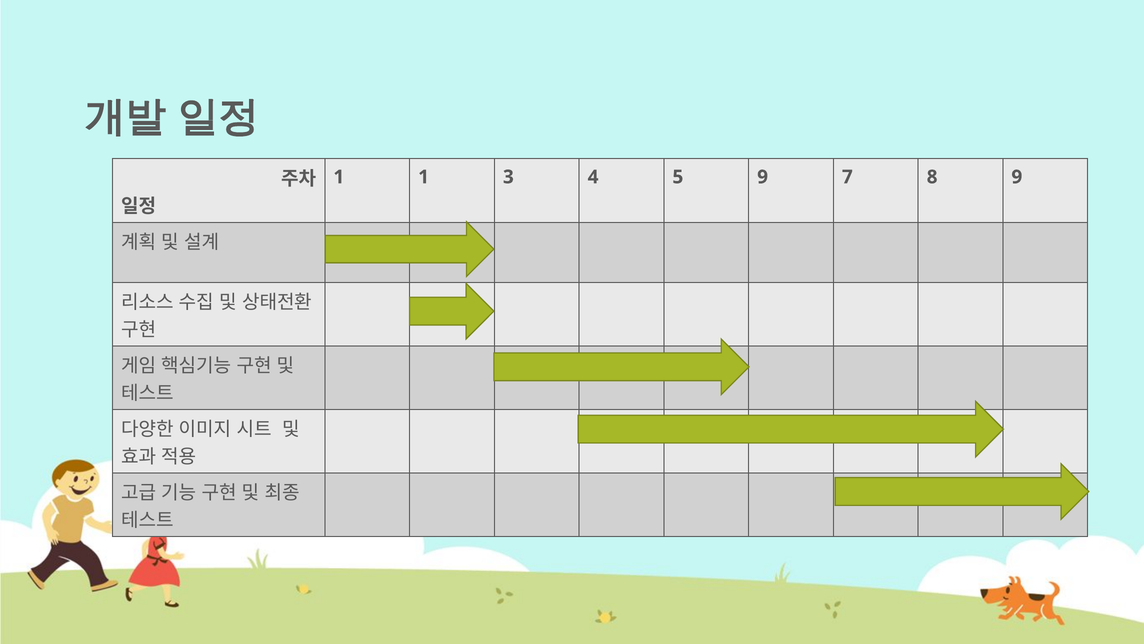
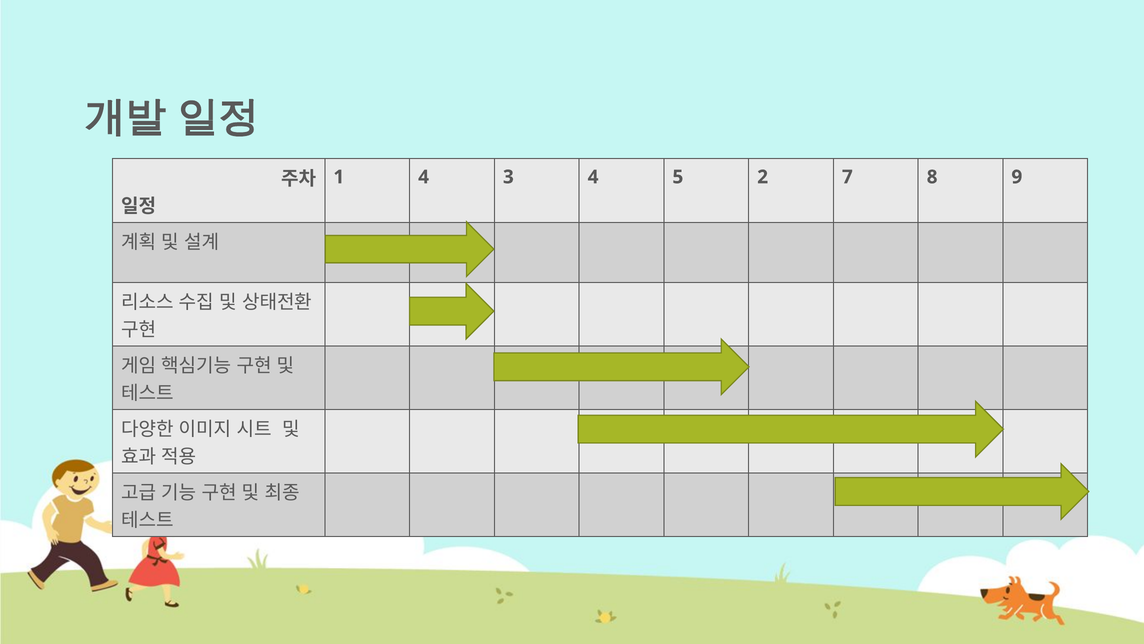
1 1: 1 -> 4
5 9: 9 -> 2
